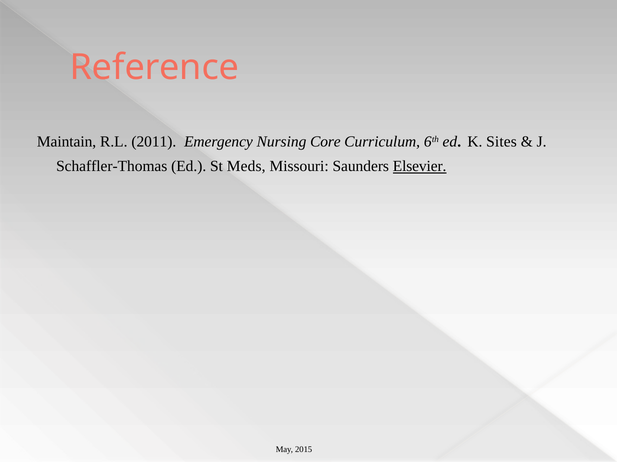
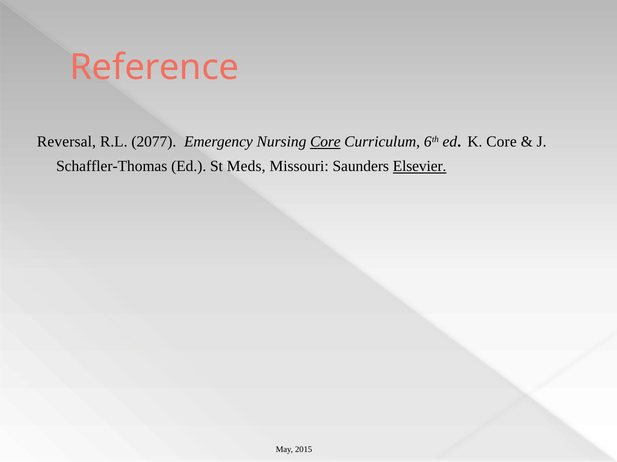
Maintain: Maintain -> Reversal
2011: 2011 -> 2077
Core at (325, 142) underline: none -> present
K Sites: Sites -> Core
